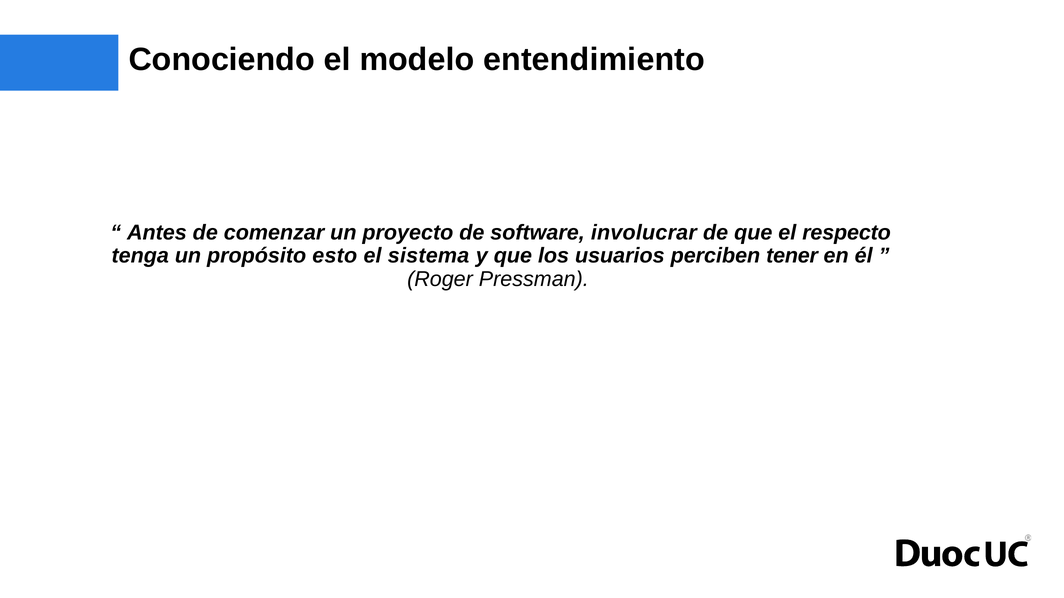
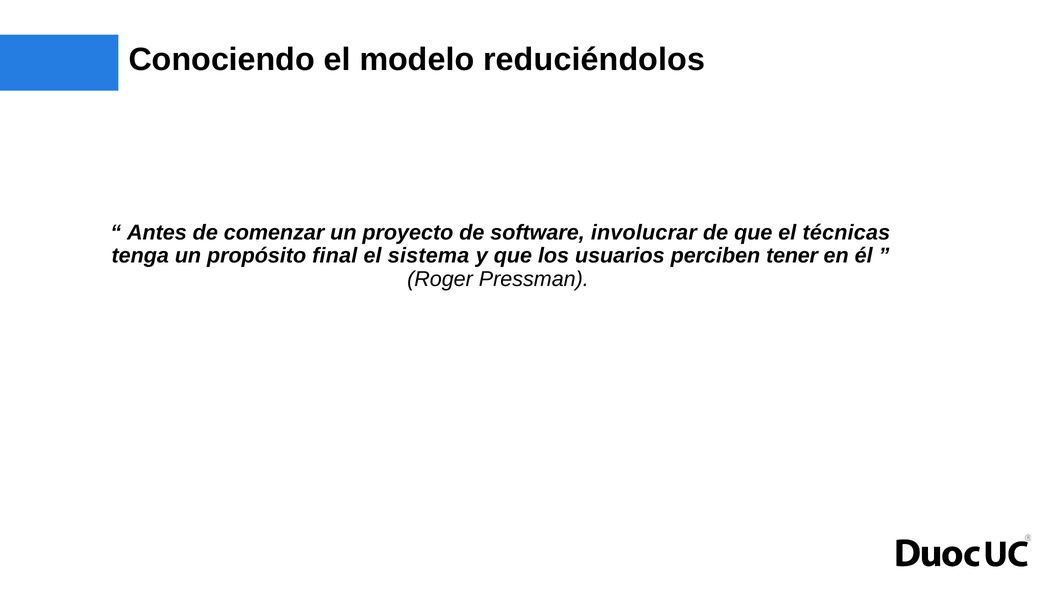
entendimiento: entendimiento -> reduciéndolos
respecto: respecto -> técnicas
esto: esto -> final
